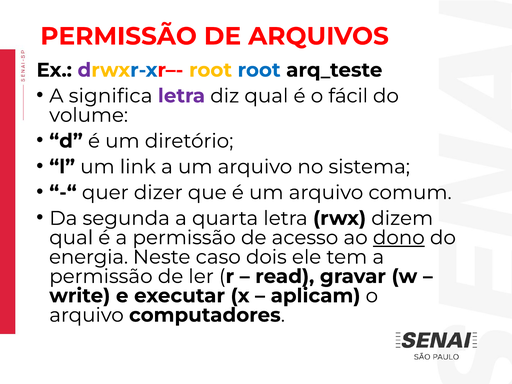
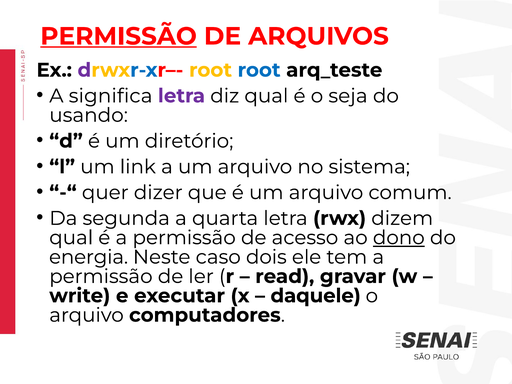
PERMISSÃO at (119, 36) underline: none -> present
fácil: fácil -> seja
volume: volume -> usando
aplicam: aplicam -> daquele
